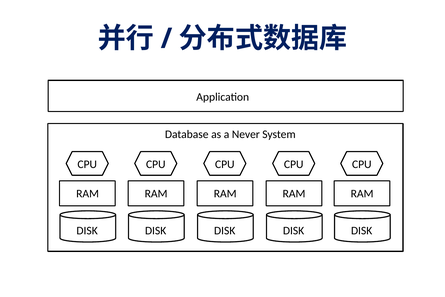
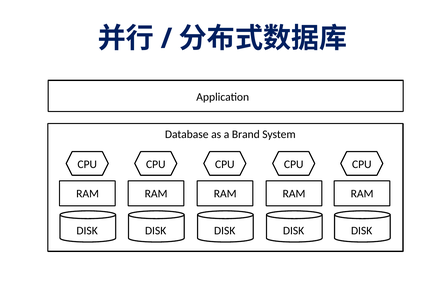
Never: Never -> Brand
